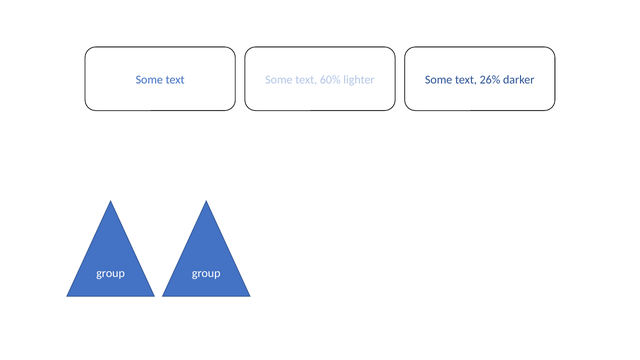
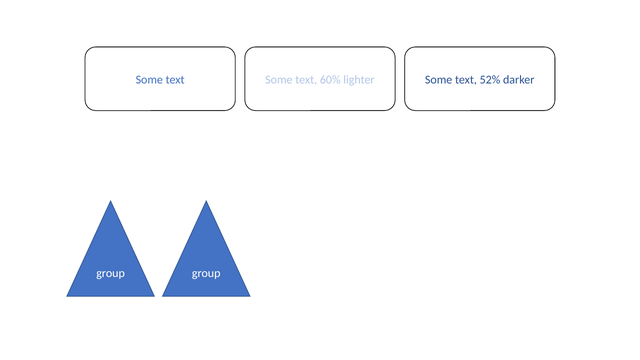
26%: 26% -> 52%
